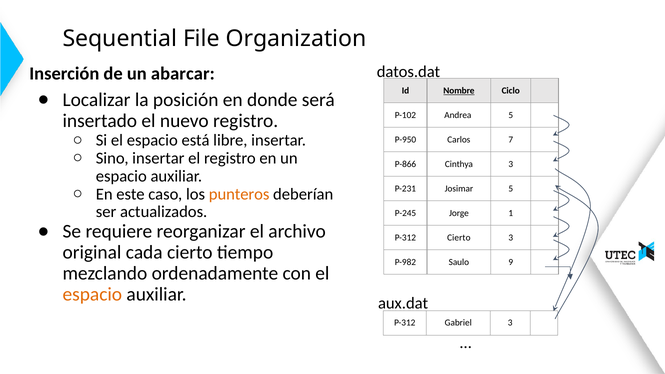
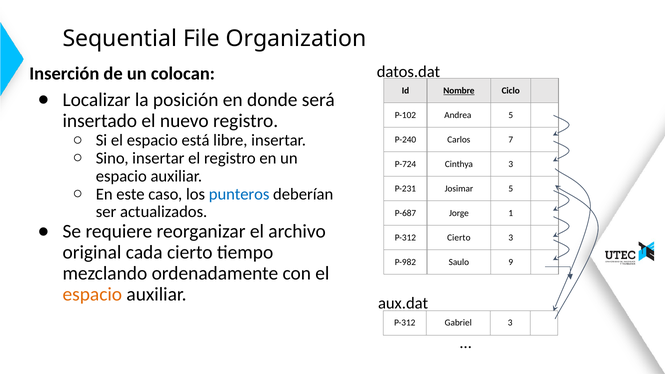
abarcar: abarcar -> colocan
P-950: P-950 -> P-240
P-866: P-866 -> P-724
punteros colour: orange -> blue
P-245: P-245 -> P-687
